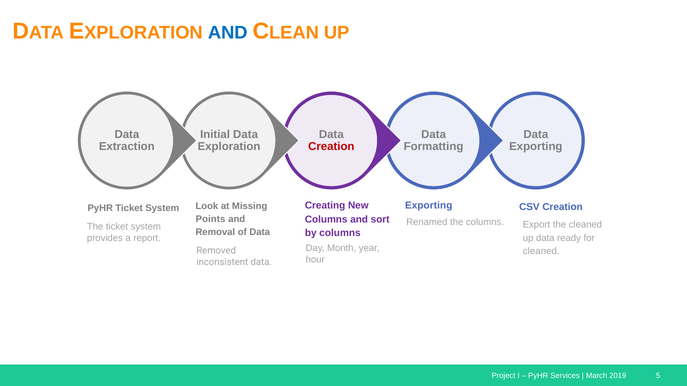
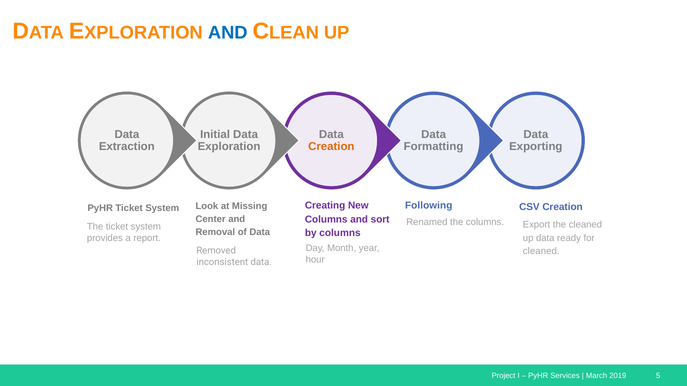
Creation at (331, 147) colour: red -> orange
Exporting at (429, 206): Exporting -> Following
Points: Points -> Center
